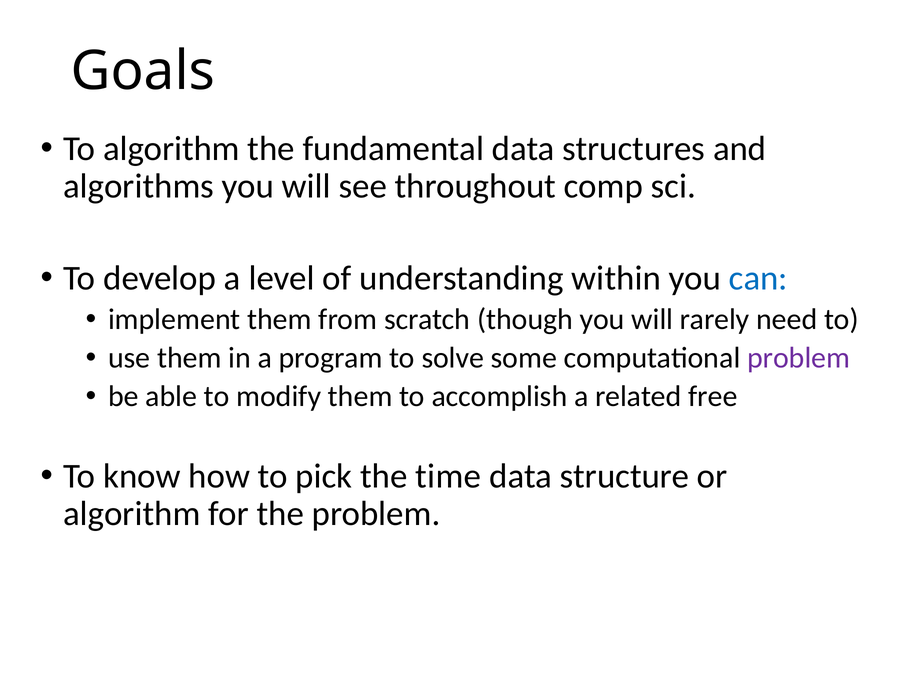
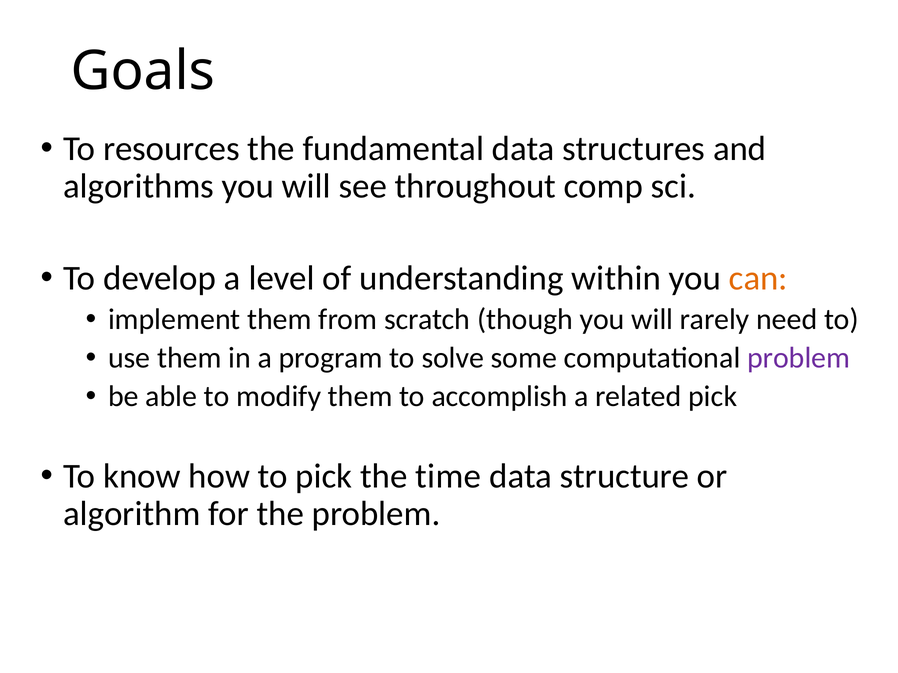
To algorithm: algorithm -> resources
can colour: blue -> orange
related free: free -> pick
